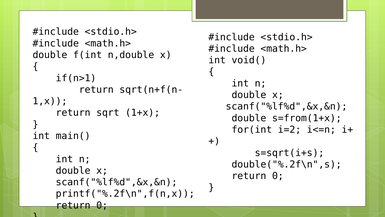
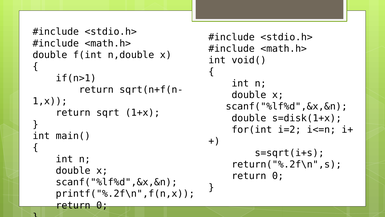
s=from(1+x: s=from(1+x -> s=disk(1+x
double("%.2f\n",s: double("%.2f\n",s -> return("%.2f\n",s
